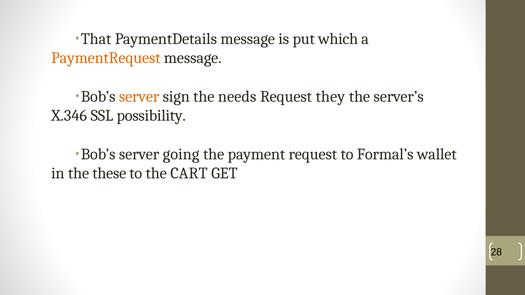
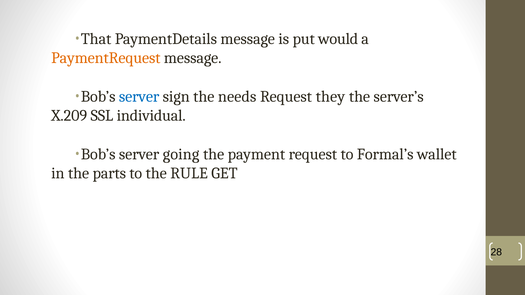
which: which -> would
server at (139, 97) colour: orange -> blue
X.346: X.346 -> X.209
possibility: possibility -> individual
these: these -> parts
CART: CART -> RULE
